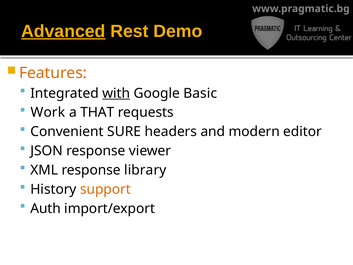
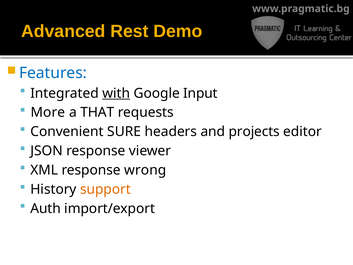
Advanced underline: present -> none
Features colour: orange -> blue
Basic: Basic -> Input
Work: Work -> More
modern: modern -> projects
library: library -> wrong
